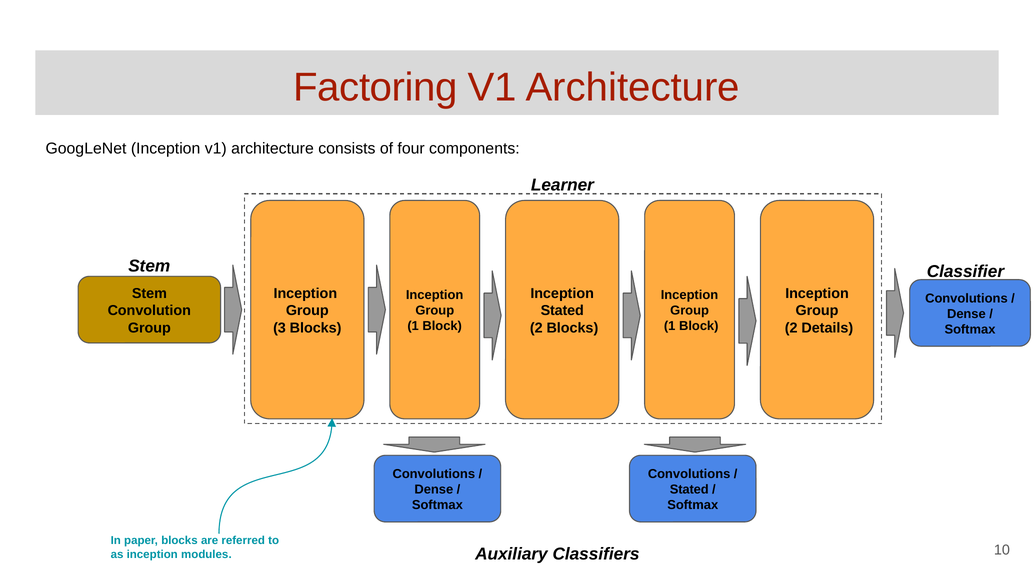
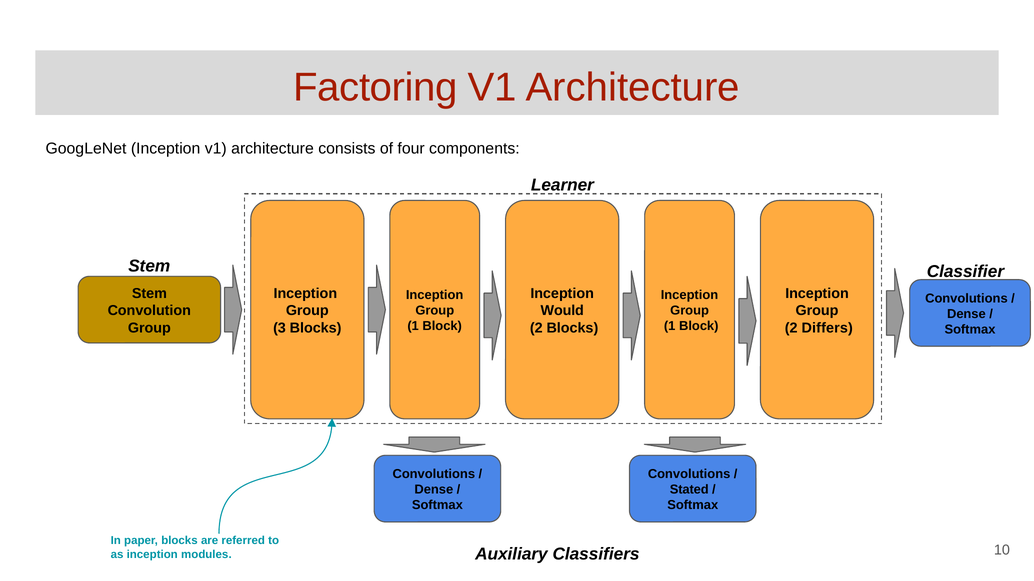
Stated at (562, 311): Stated -> Would
Details: Details -> Differs
